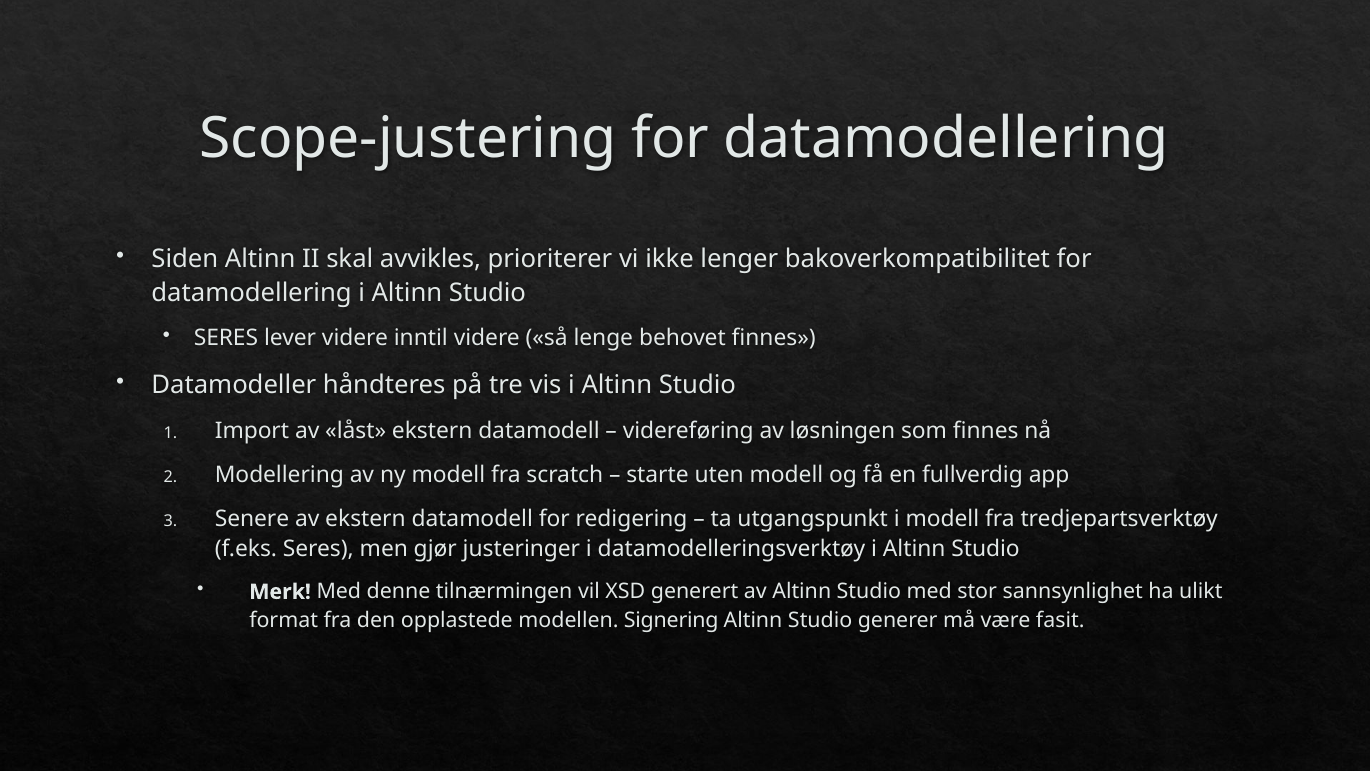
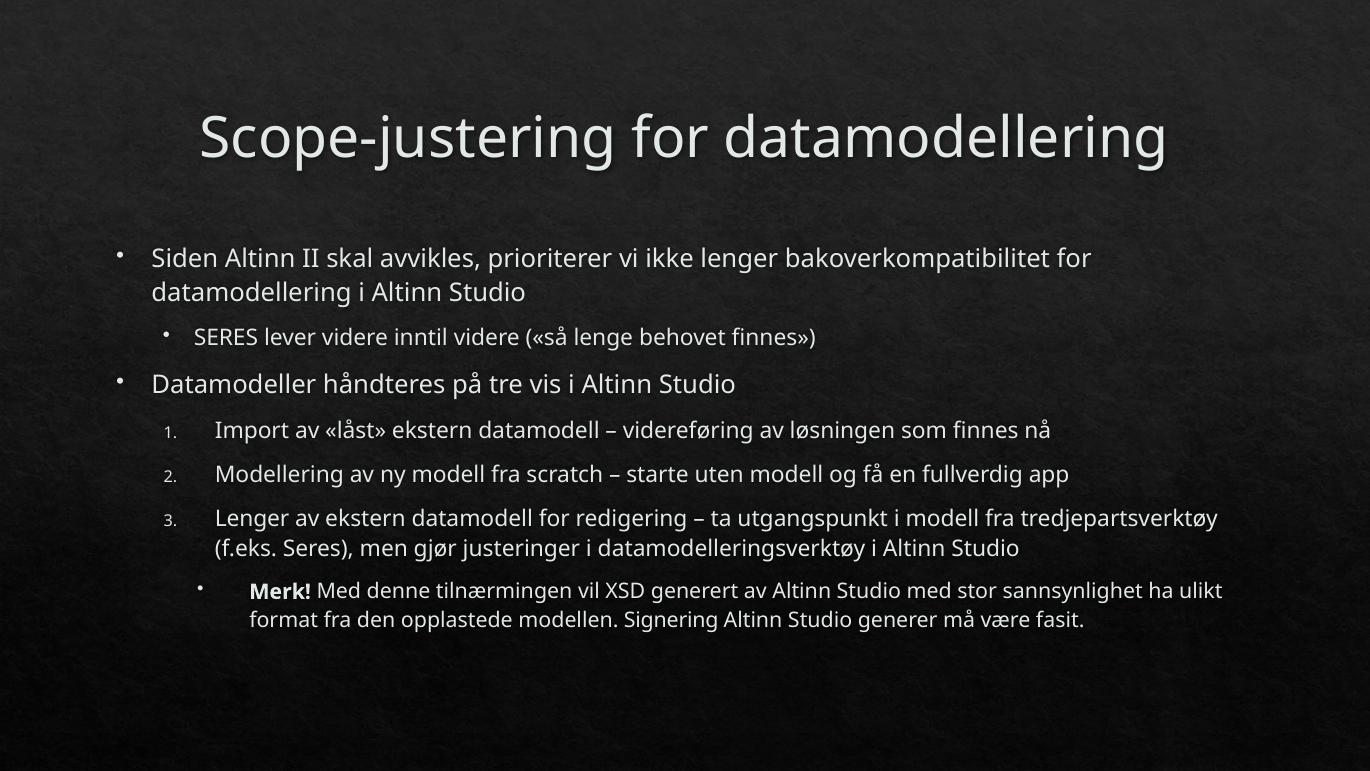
Senere at (252, 519): Senere -> Lenger
